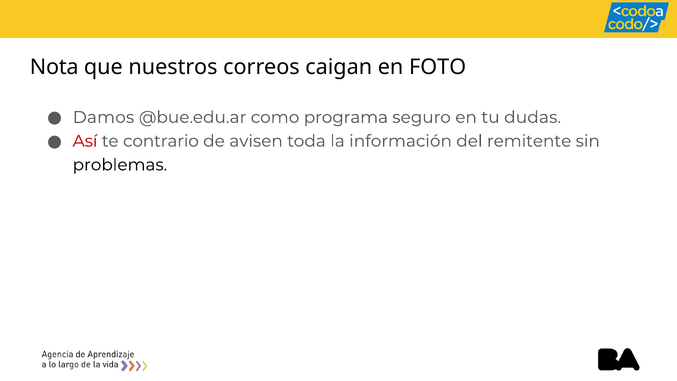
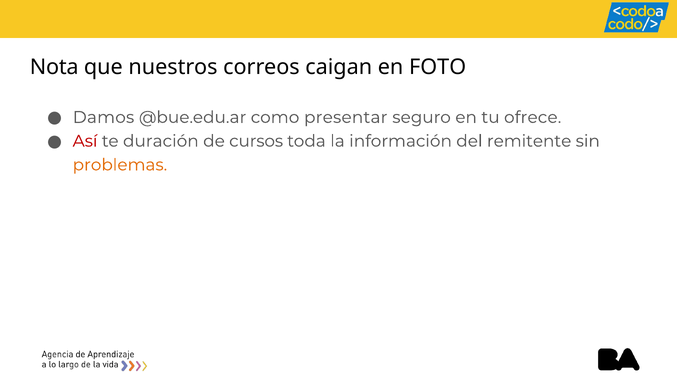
programa: programa -> presentar
dudas: dudas -> ofrece
contrario: contrario -> duración
avisen: avisen -> cursos
problemas colour: black -> orange
